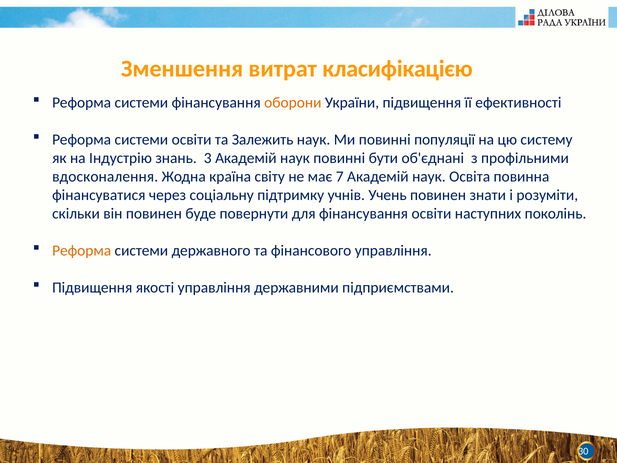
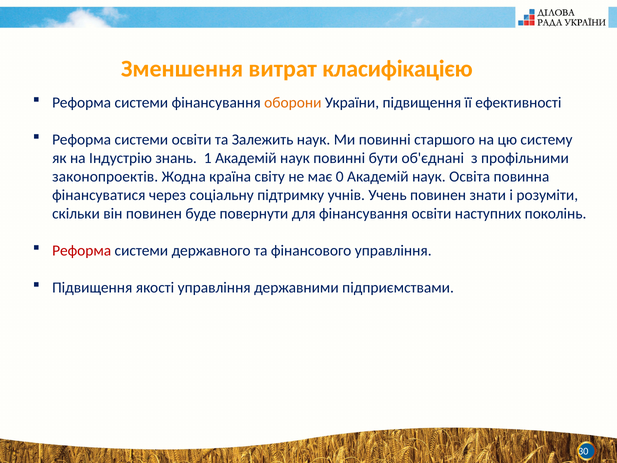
популяції: популяції -> старшого
3: 3 -> 1
вдосконалення: вдосконалення -> законопроектів
7: 7 -> 0
Реформа at (82, 251) colour: orange -> red
